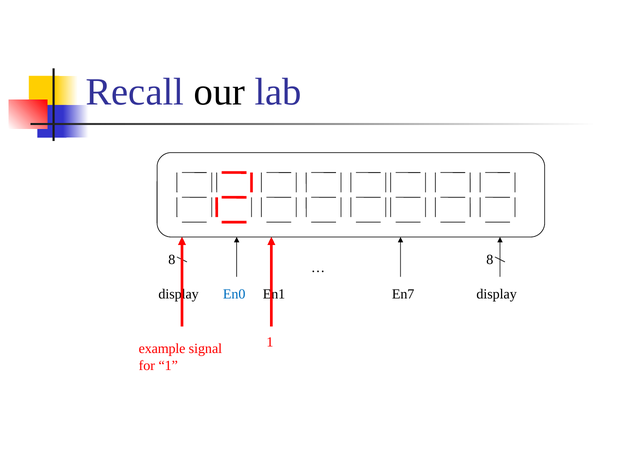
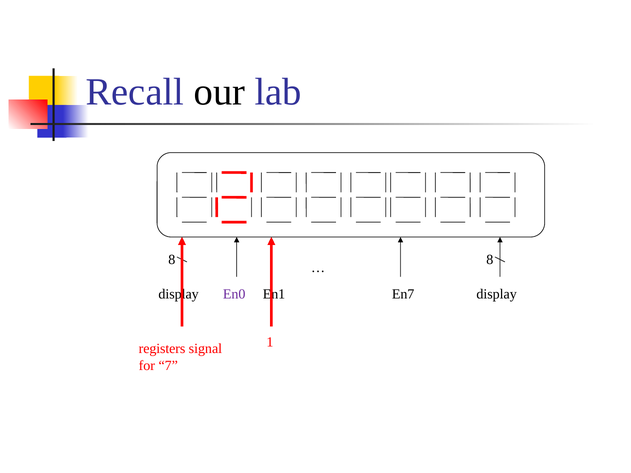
En0 colour: blue -> purple
example: example -> registers
for 1: 1 -> 7
